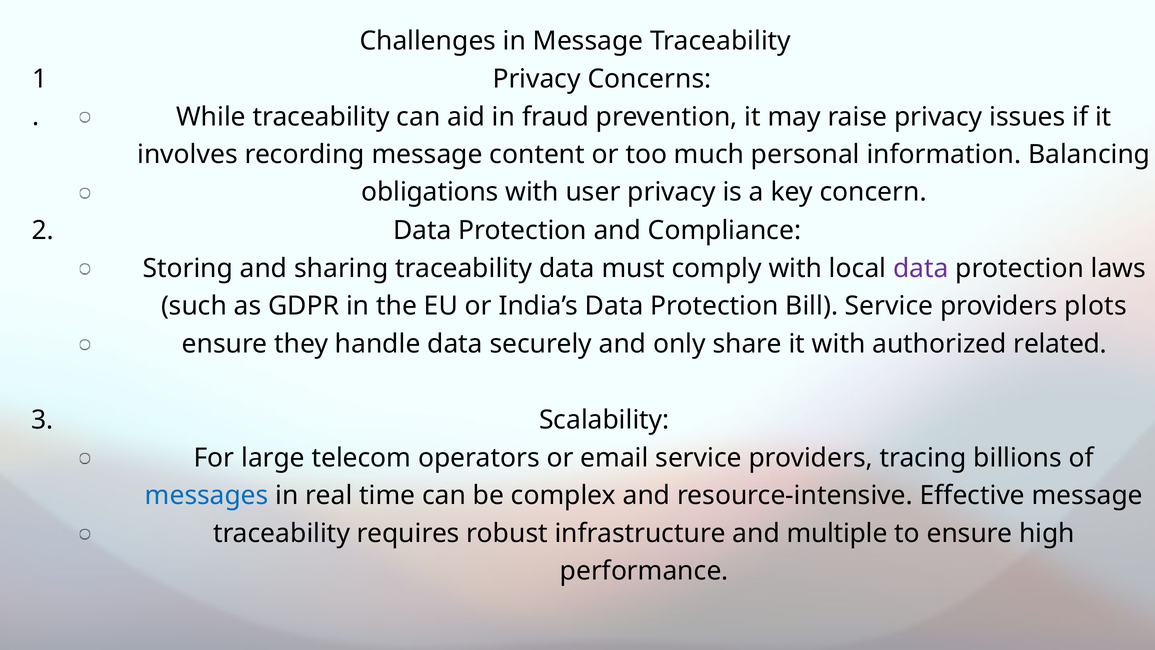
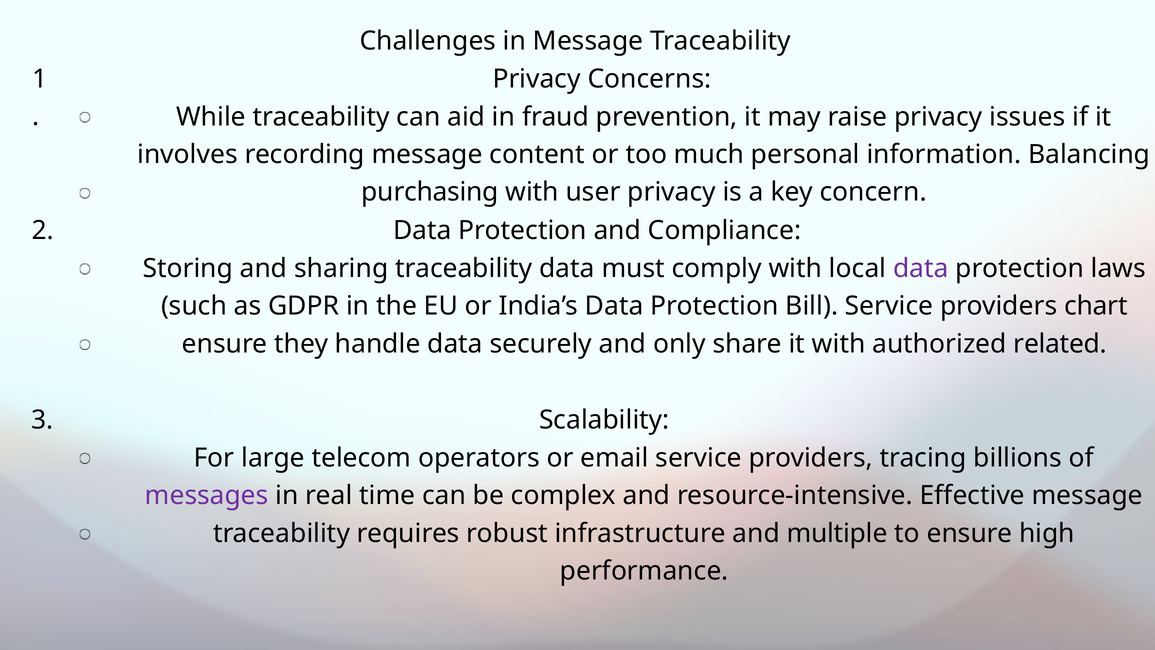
obligations: obligations -> purchasing
plots: plots -> chart
messages colour: blue -> purple
